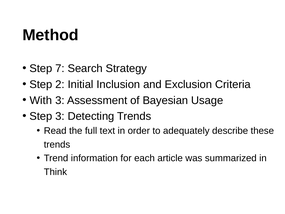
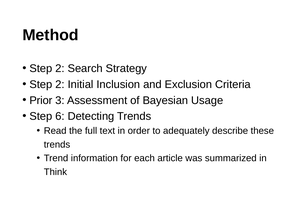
7 at (60, 68): 7 -> 2
With: With -> Prior
Step 3: 3 -> 6
